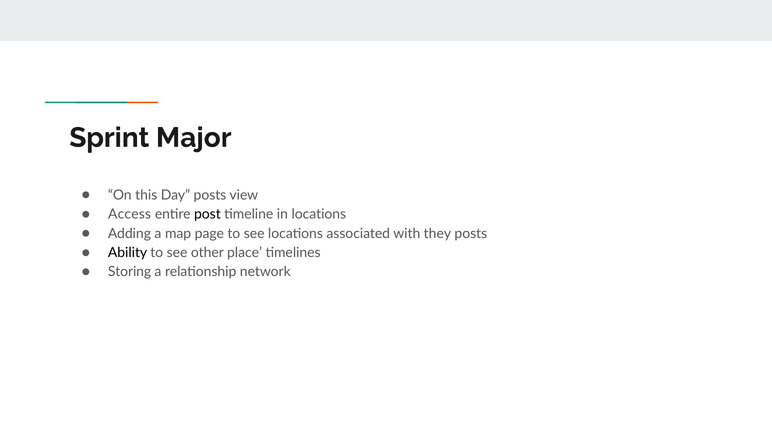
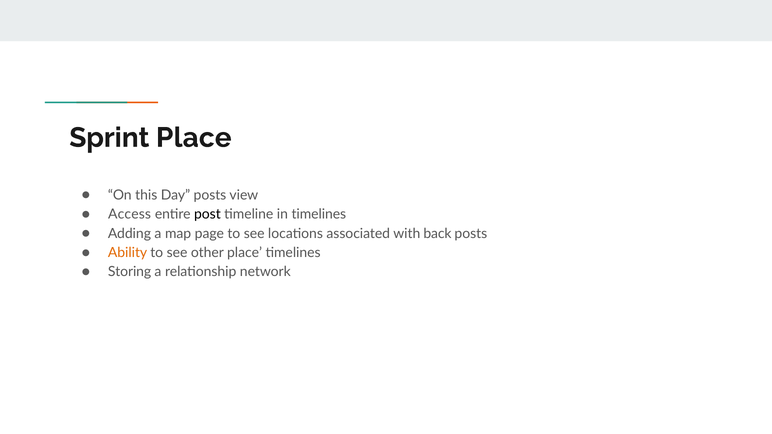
Sprint Major: Major -> Place
in locations: locations -> timelines
they: they -> back
Ability colour: black -> orange
